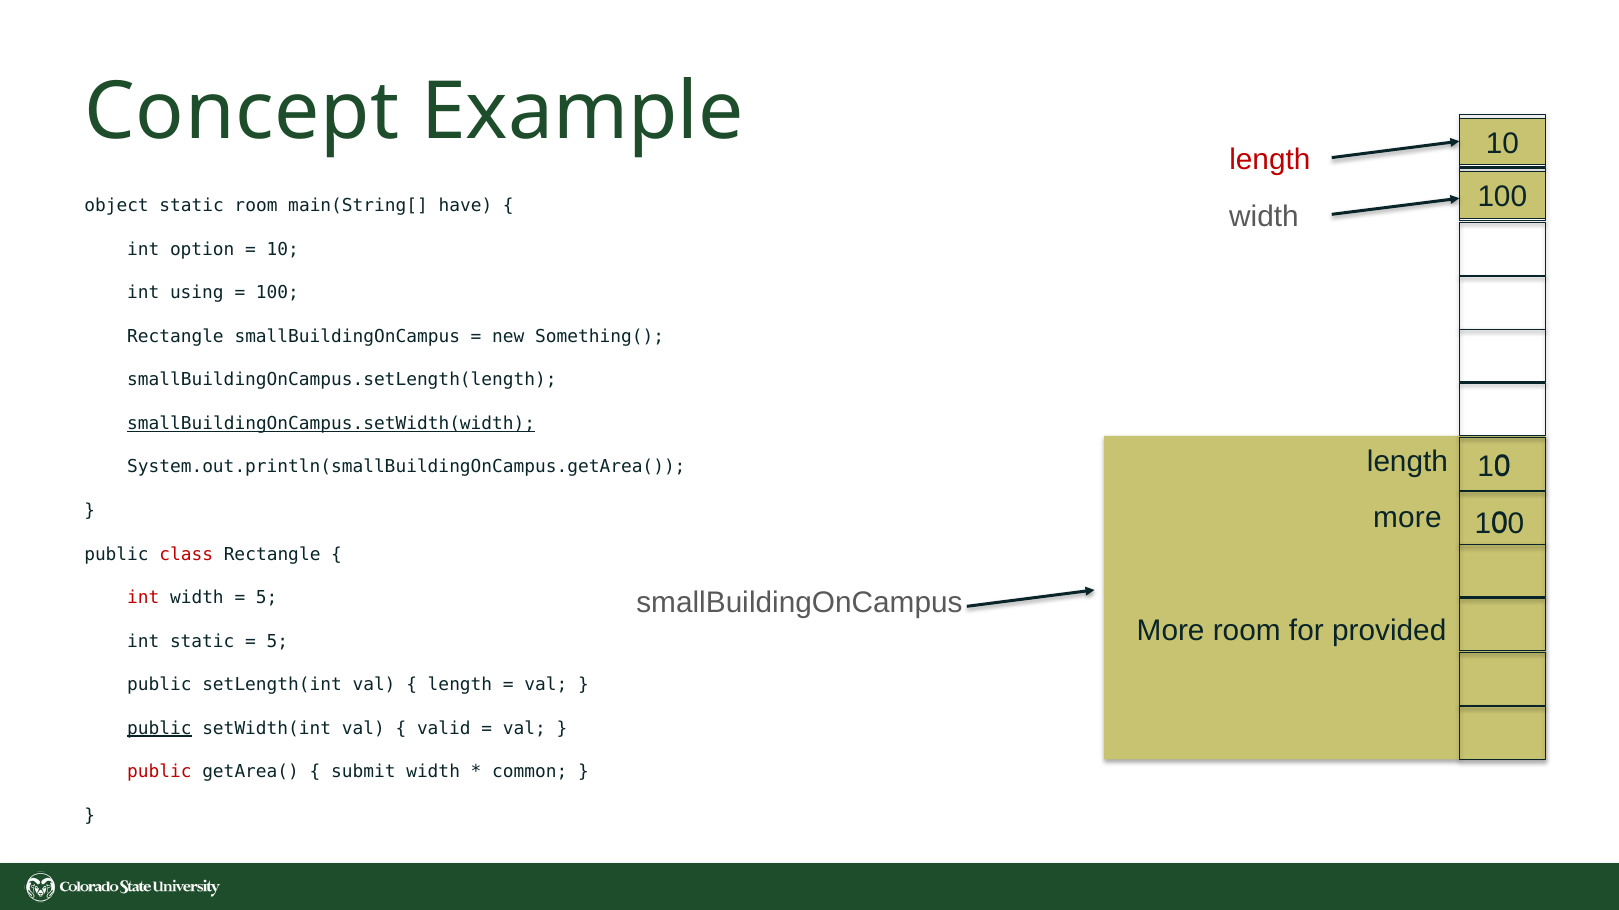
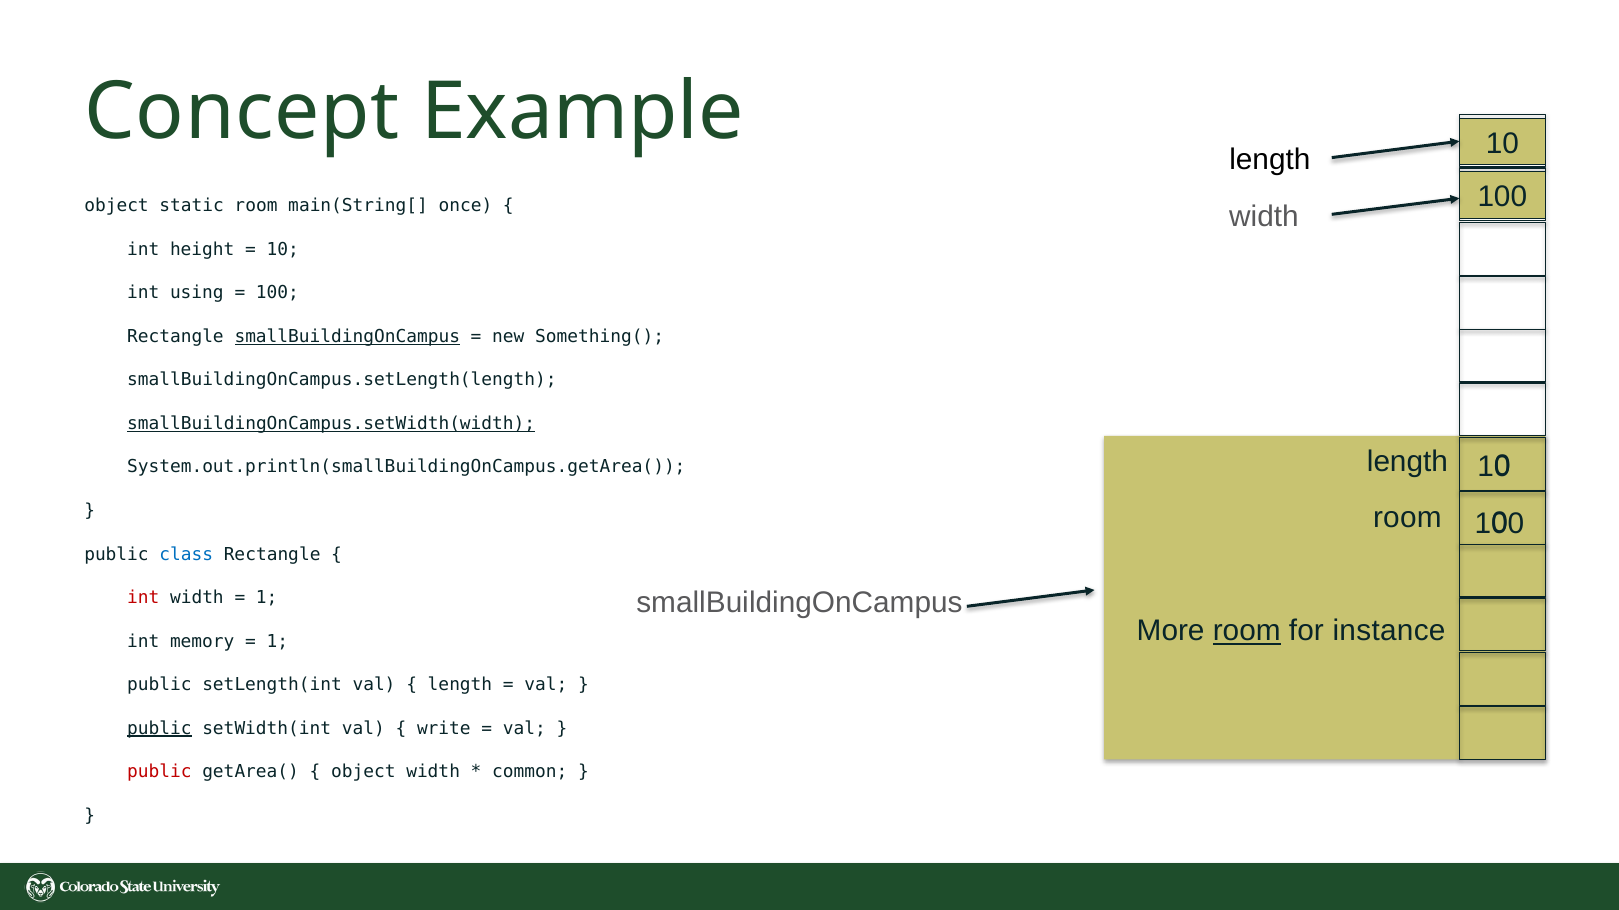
length at (1270, 160) colour: red -> black
have: have -> once
option: option -> height
smallBuildingOnCampus at (347, 337) underline: none -> present
more at (1407, 518): more -> room
class colour: red -> blue
5 at (267, 598): 5 -> 1
room at (1247, 631) underline: none -> present
provided: provided -> instance
int static: static -> memory
5 at (277, 642): 5 -> 1
valid: valid -> write
submit at (363, 772): submit -> object
